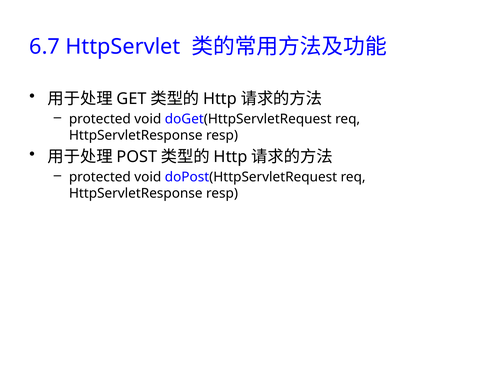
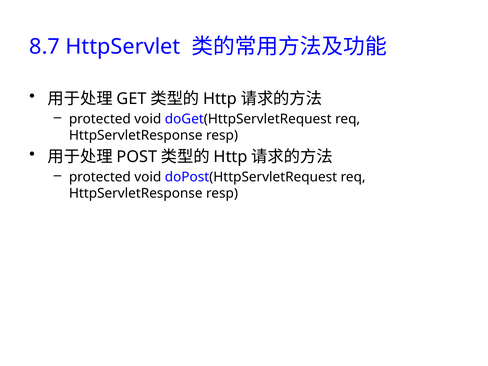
6.7: 6.7 -> 8.7
